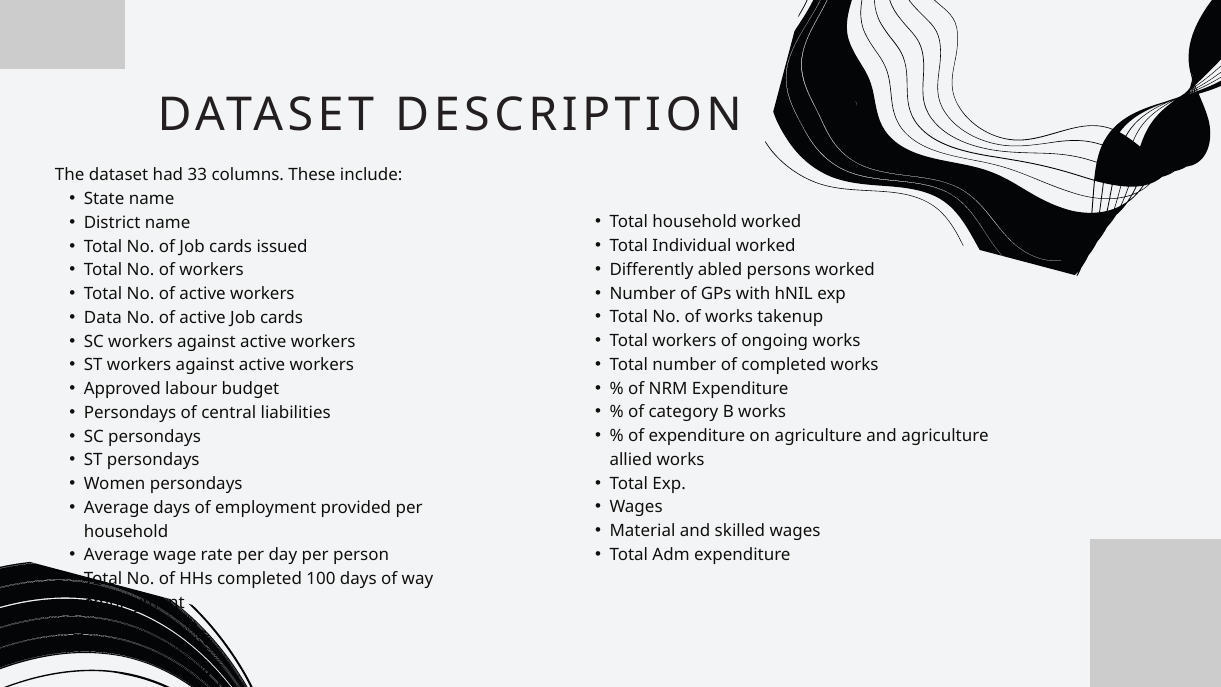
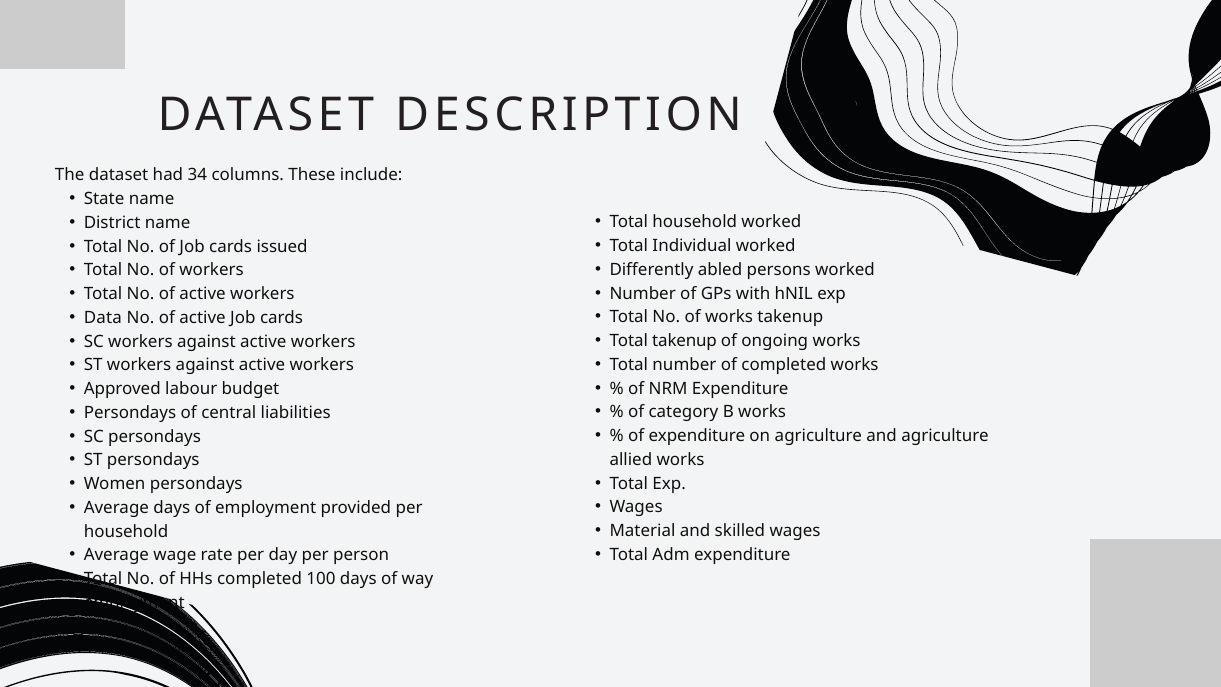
33: 33 -> 34
Total workers: workers -> takenup
